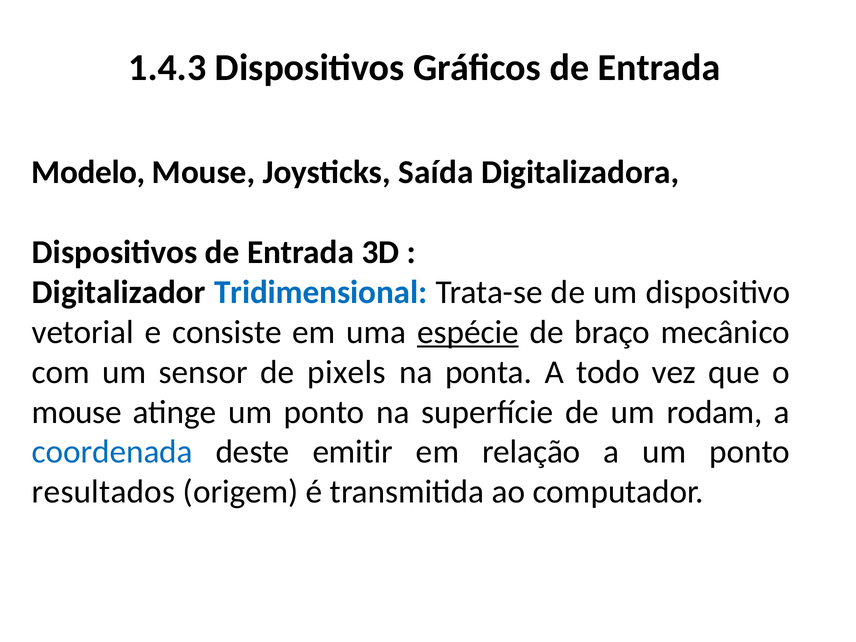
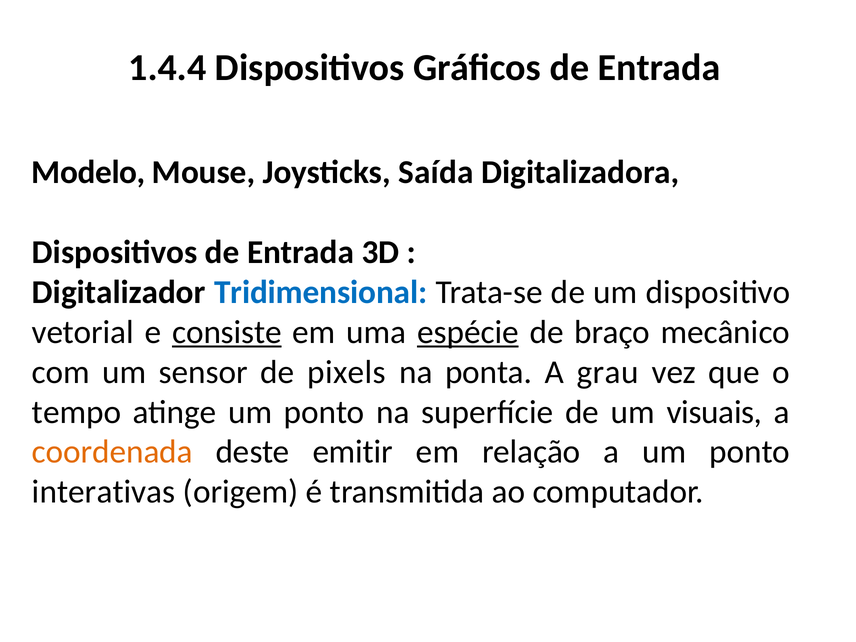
1.4.3: 1.4.3 -> 1.4.4
consiste underline: none -> present
todo: todo -> grau
mouse at (77, 412): mouse -> tempo
rodam: rodam -> visuais
coordenada colour: blue -> orange
resultados: resultados -> interativas
